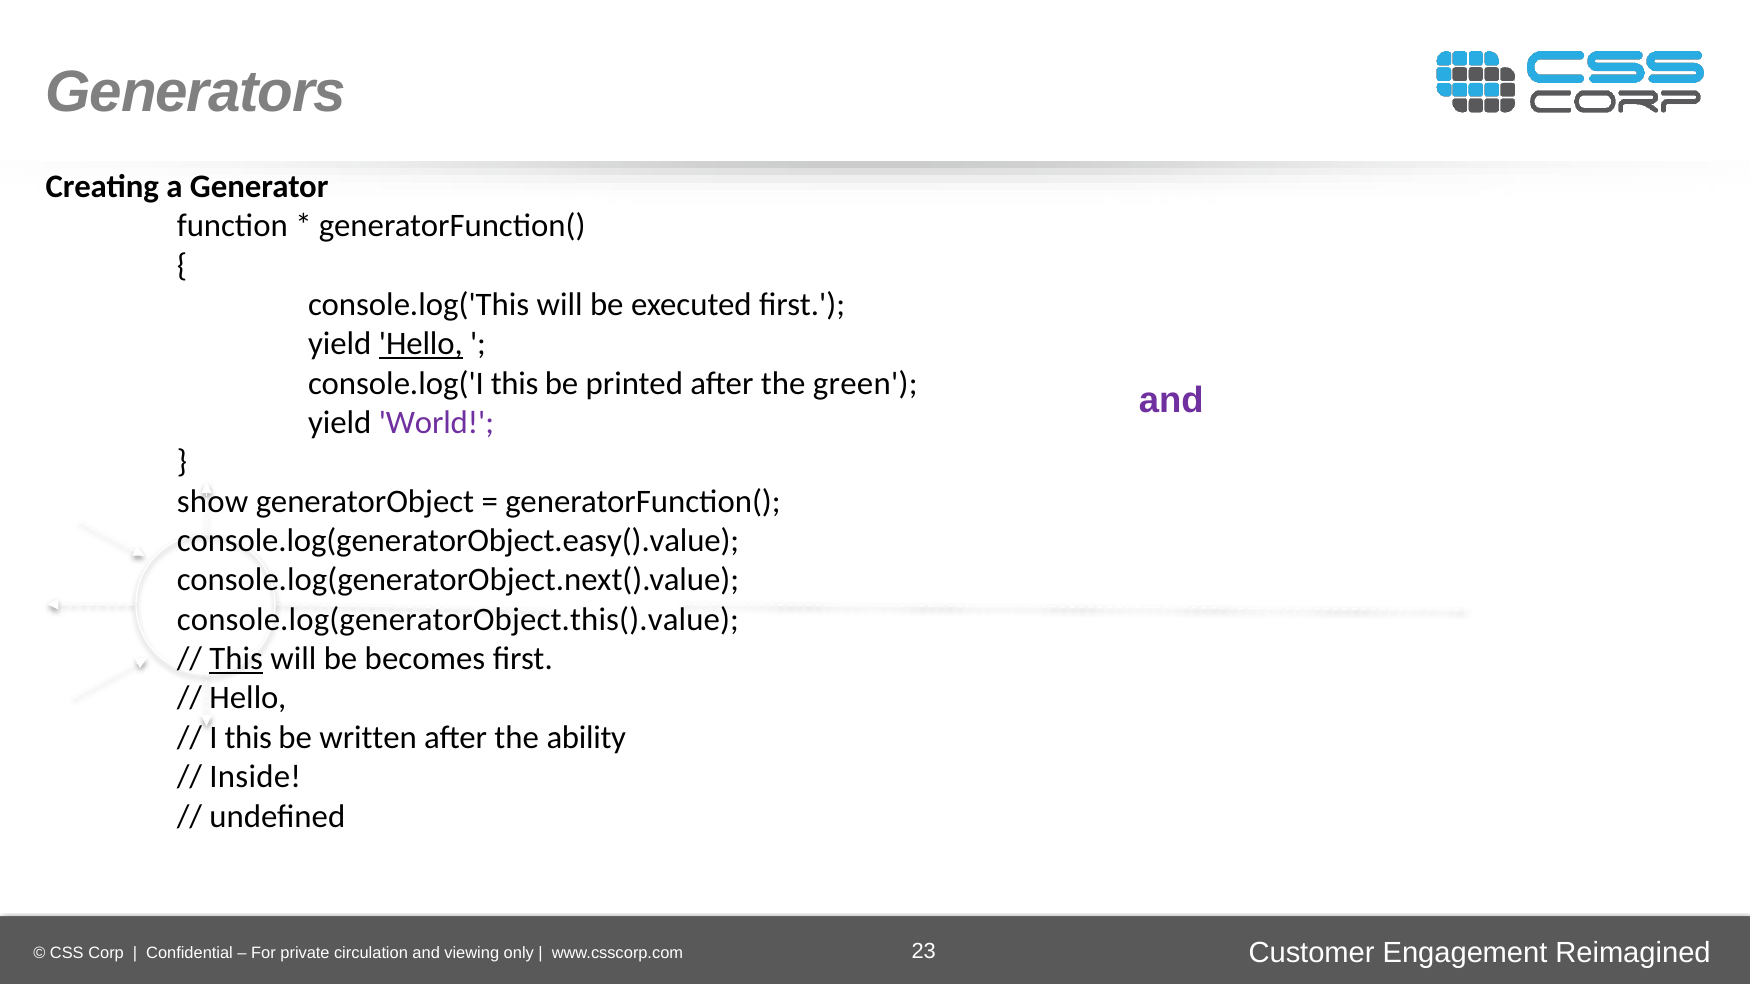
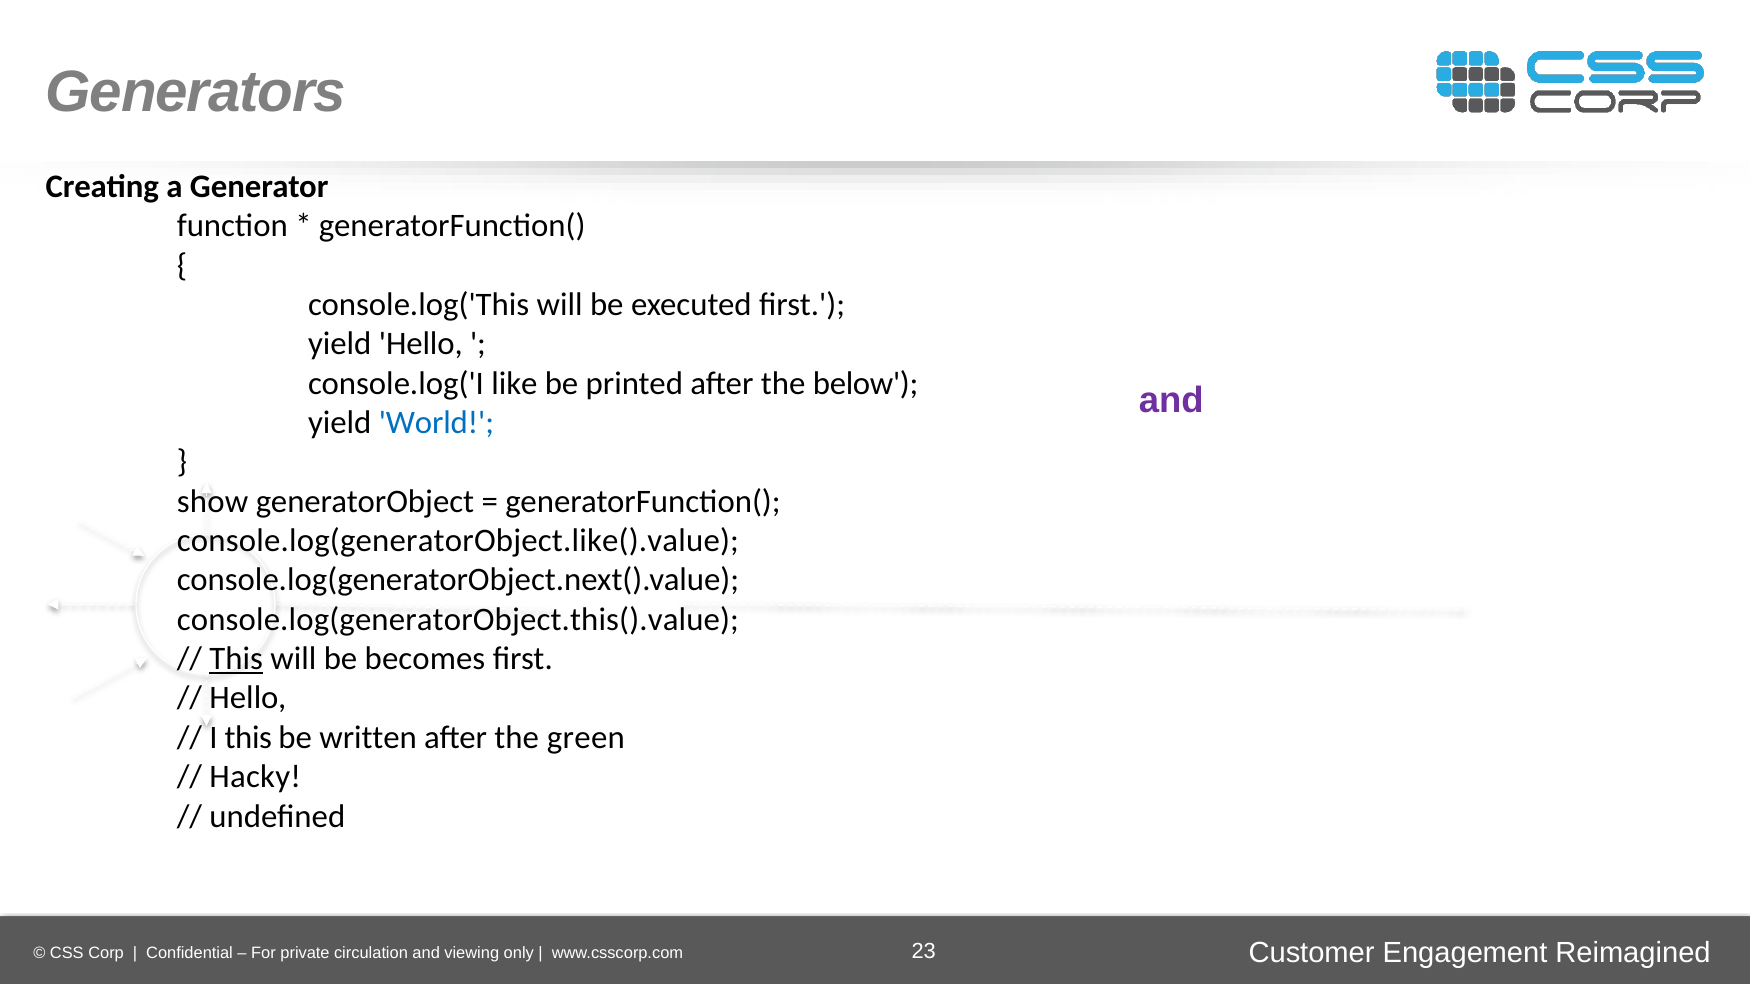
Hello at (421, 344) underline: present -> none
console.log('I this: this -> like
green: green -> below
World colour: purple -> blue
console.log(generatorObject.easy().value: console.log(generatorObject.easy().value -> console.log(generatorObject.like().value
ability: ability -> green
Inside: Inside -> Hacky
